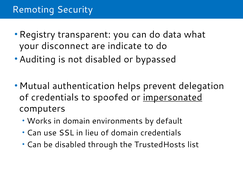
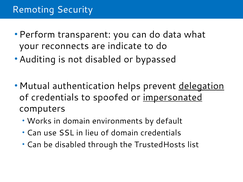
Registry: Registry -> Perform
disconnect: disconnect -> reconnects
delegation underline: none -> present
